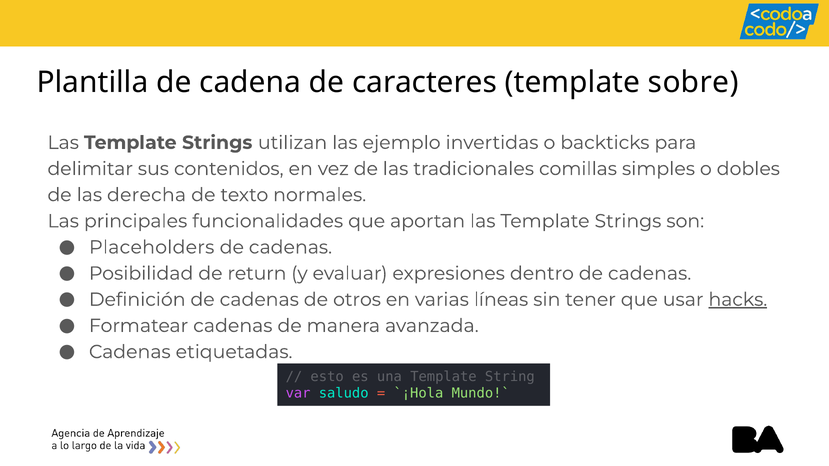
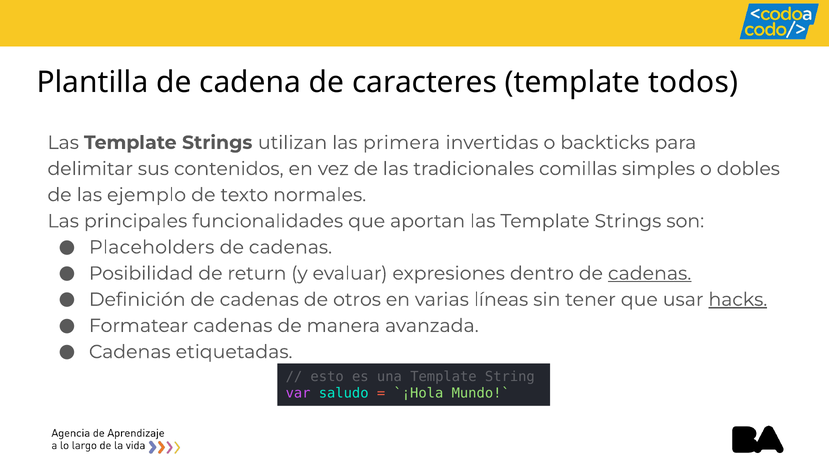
sobre: sobre -> todos
ejemplo: ejemplo -> primera
derecha: derecha -> ejemplo
cadenas at (650, 274) underline: none -> present
